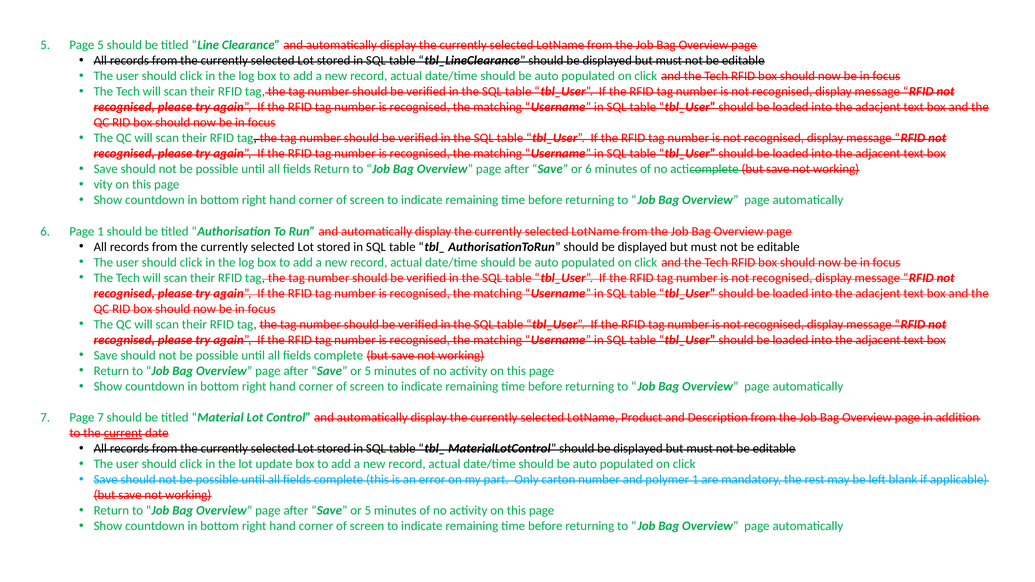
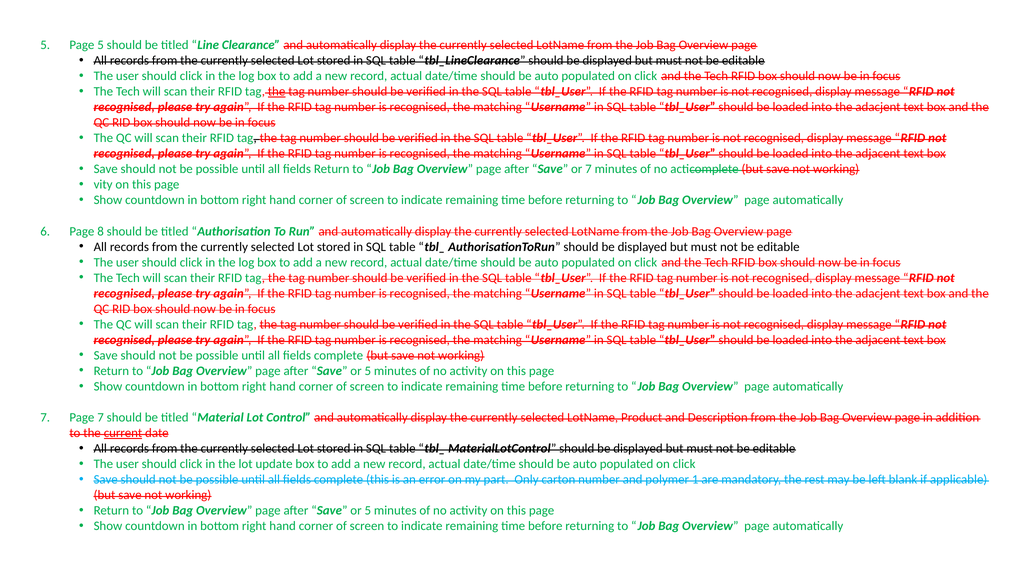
the at (277, 92) underline: none -> present
or 6: 6 -> 7
Page 1: 1 -> 8
